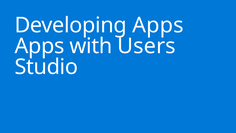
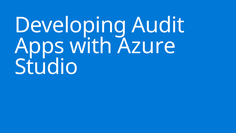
Developing Apps: Apps -> Audit
Users: Users -> Azure
